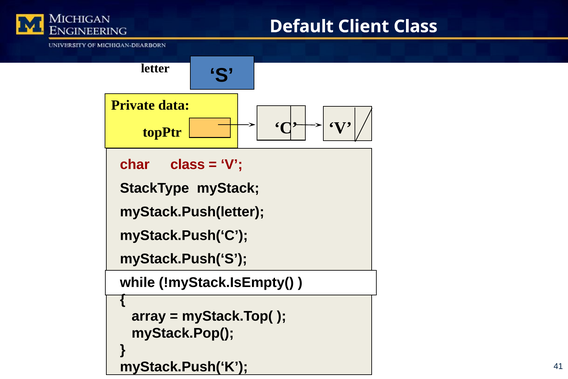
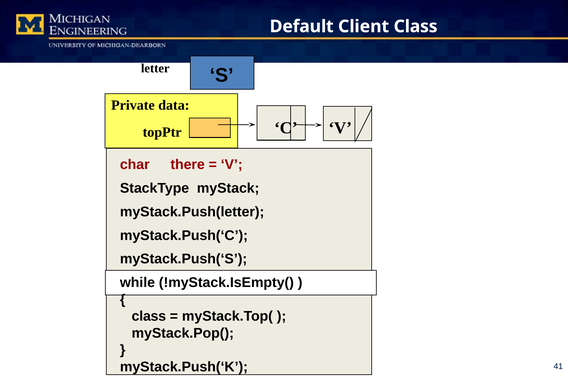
char class: class -> there
array at (149, 316): array -> class
